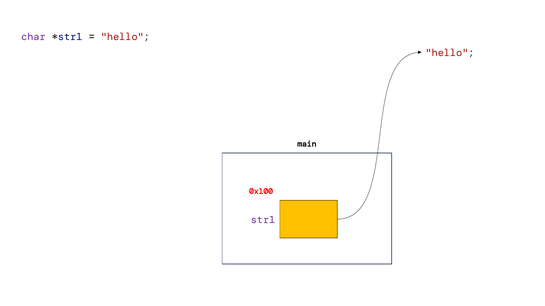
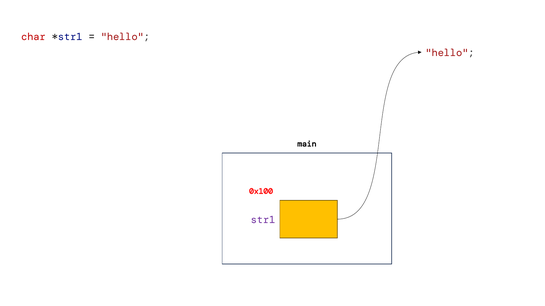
char colour: purple -> red
